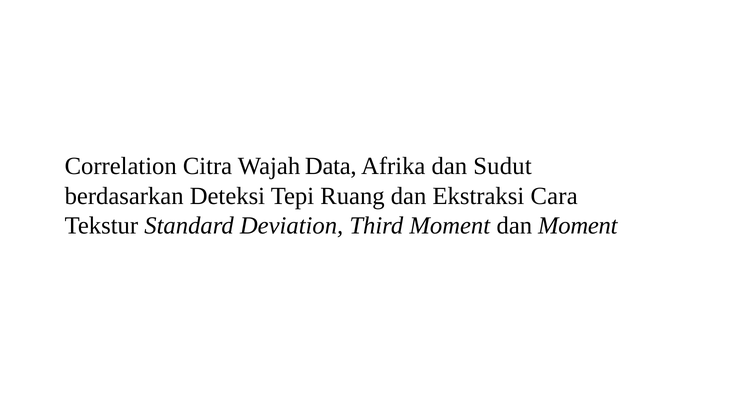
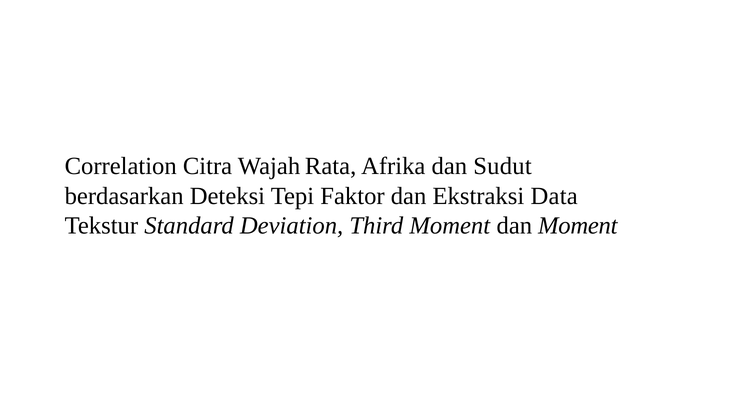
Data: Data -> Rata
Ruang: Ruang -> Faktor
Cara: Cara -> Data
